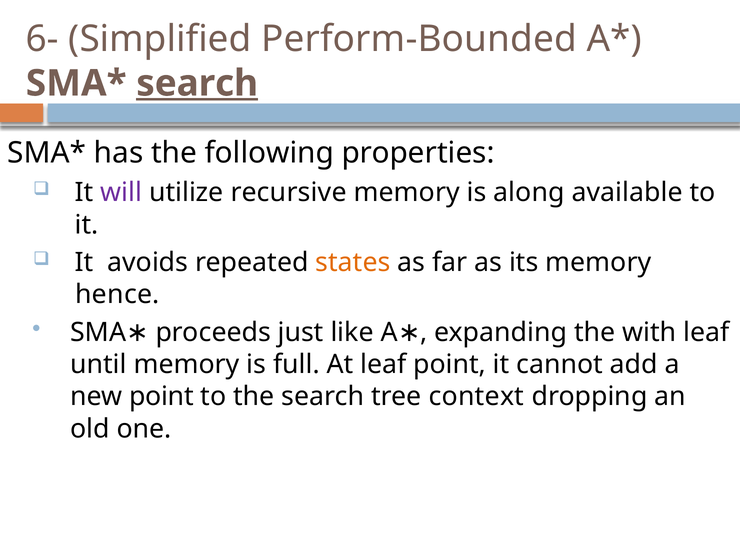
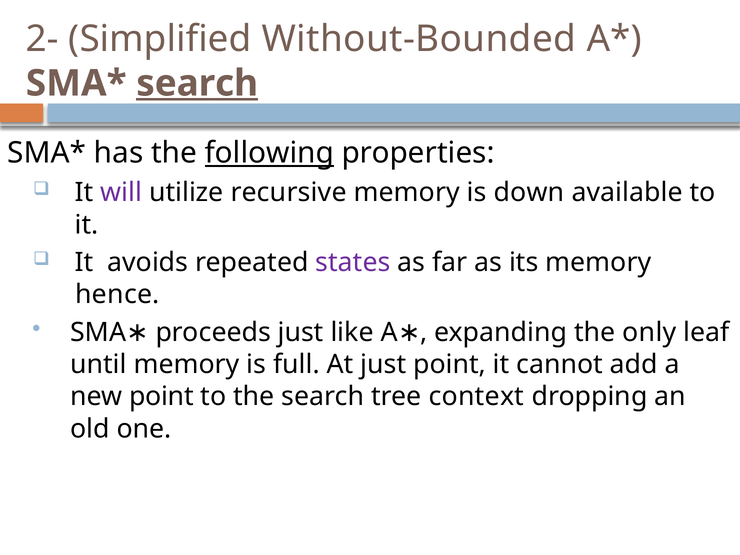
6-: 6- -> 2-
Perform-Bounded: Perform-Bounded -> Without-Bounded
following underline: none -> present
along: along -> down
states colour: orange -> purple
with: with -> only
At leaf: leaf -> just
